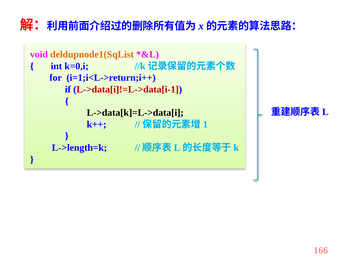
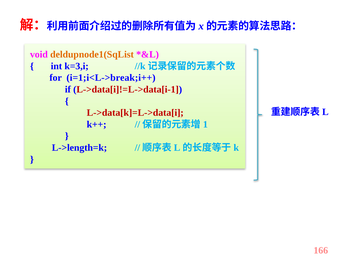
k=0,i: k=0,i -> k=3,i
i=1;i<L->return;i++: i=1;i<L->return;i++ -> i=1;i<L->break;i++
L->data[k]=L->data[i colour: black -> red
